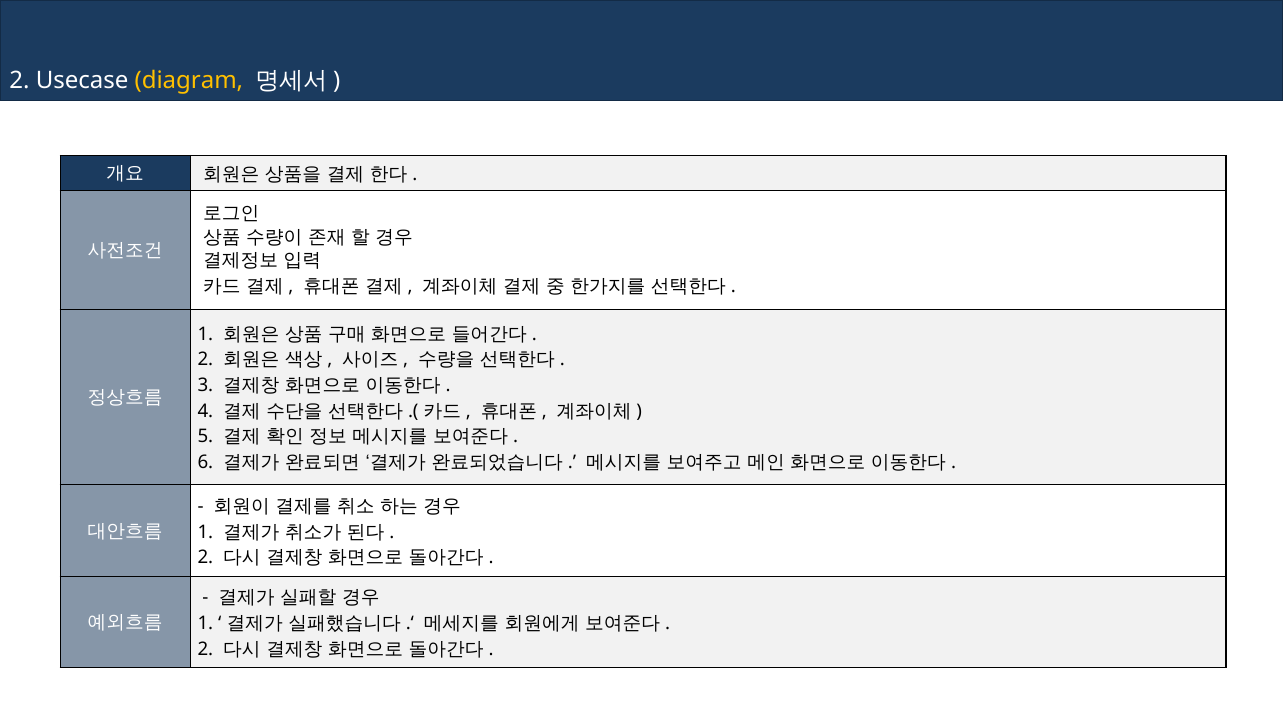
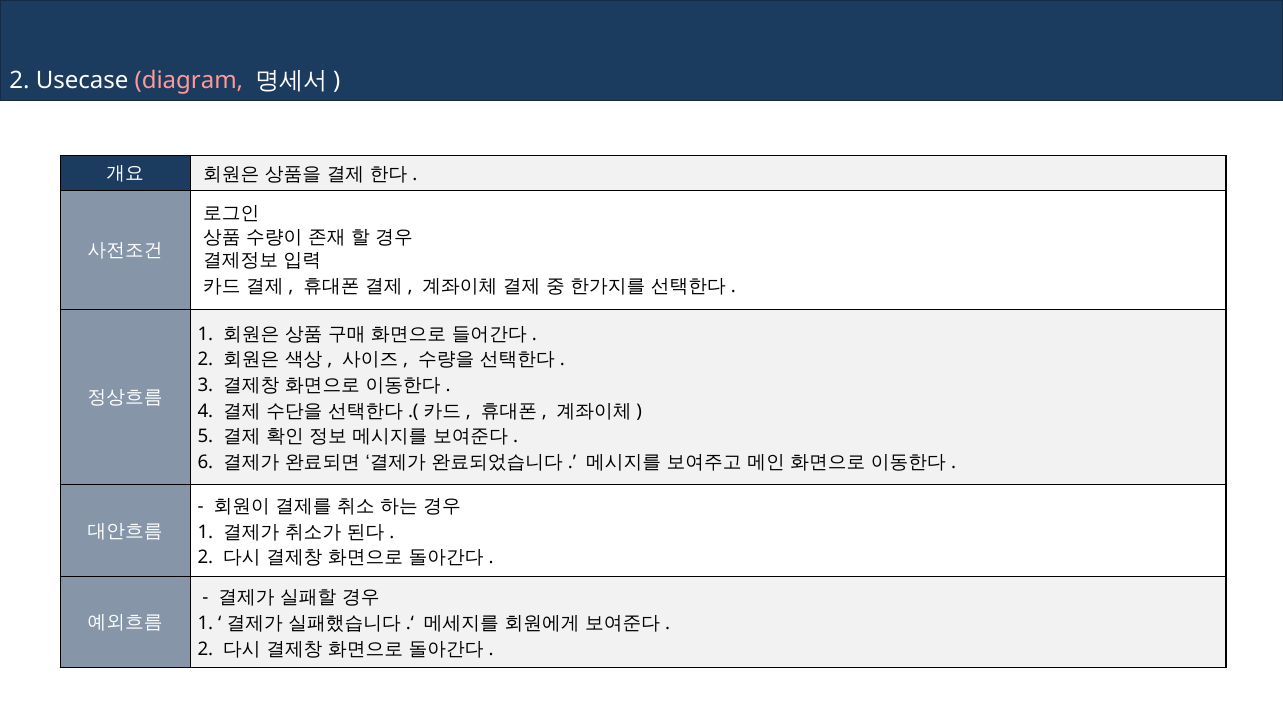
diagram colour: yellow -> pink
